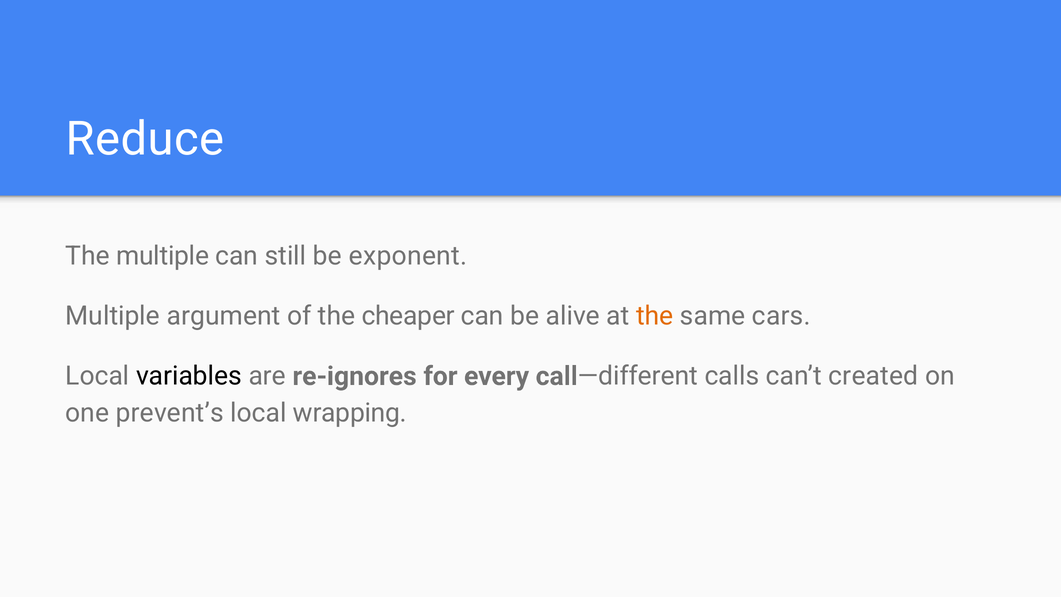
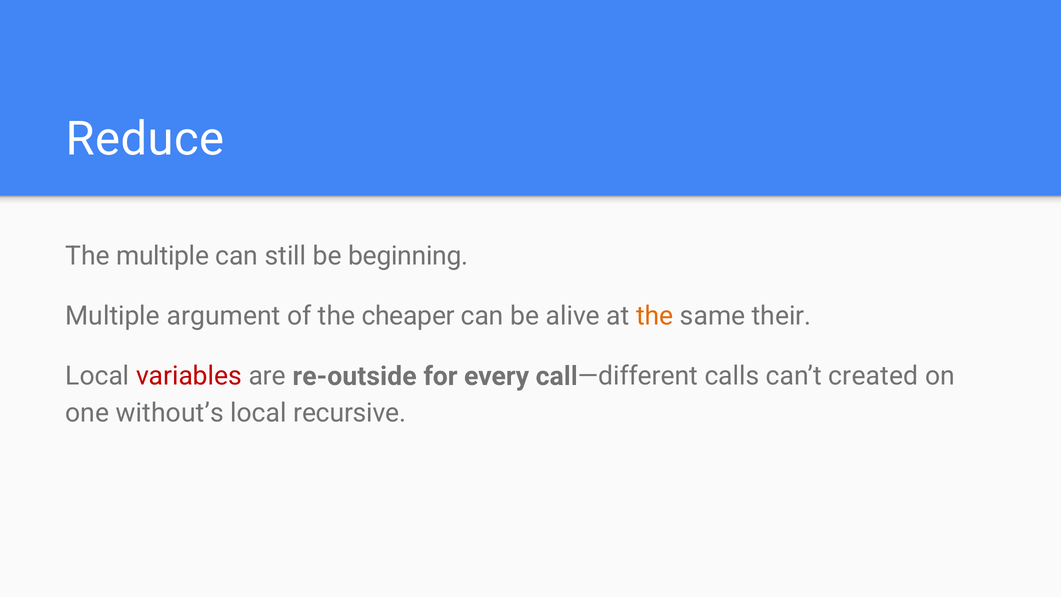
exponent: exponent -> beginning
cars: cars -> their
variables colour: black -> red
re-ignores: re-ignores -> re-outside
prevent’s: prevent’s -> without’s
wrapping: wrapping -> recursive
